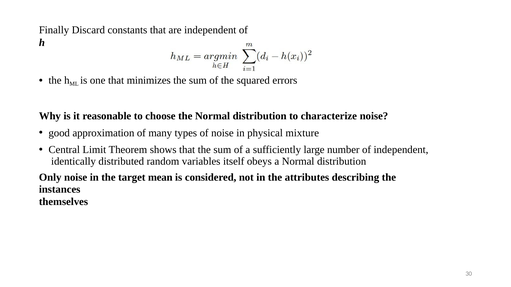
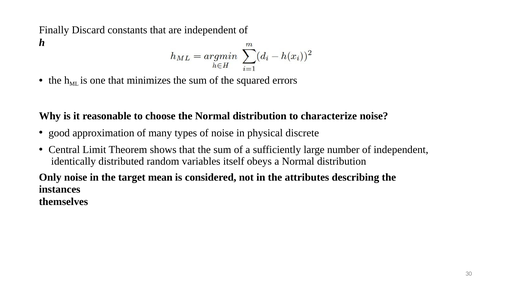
mixture: mixture -> discrete
